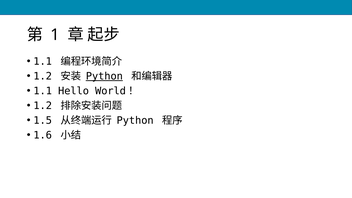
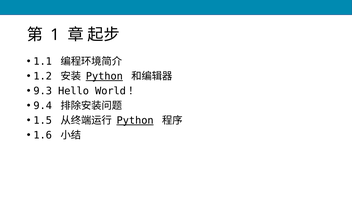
1.1 at (43, 91): 1.1 -> 9.3
1.2 at (43, 106): 1.2 -> 9.4
Python at (135, 120) underline: none -> present
